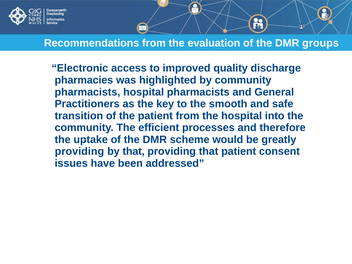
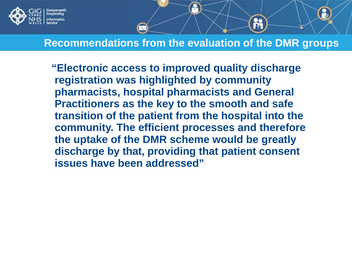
pharmacies: pharmacies -> registration
providing at (79, 151): providing -> discharge
